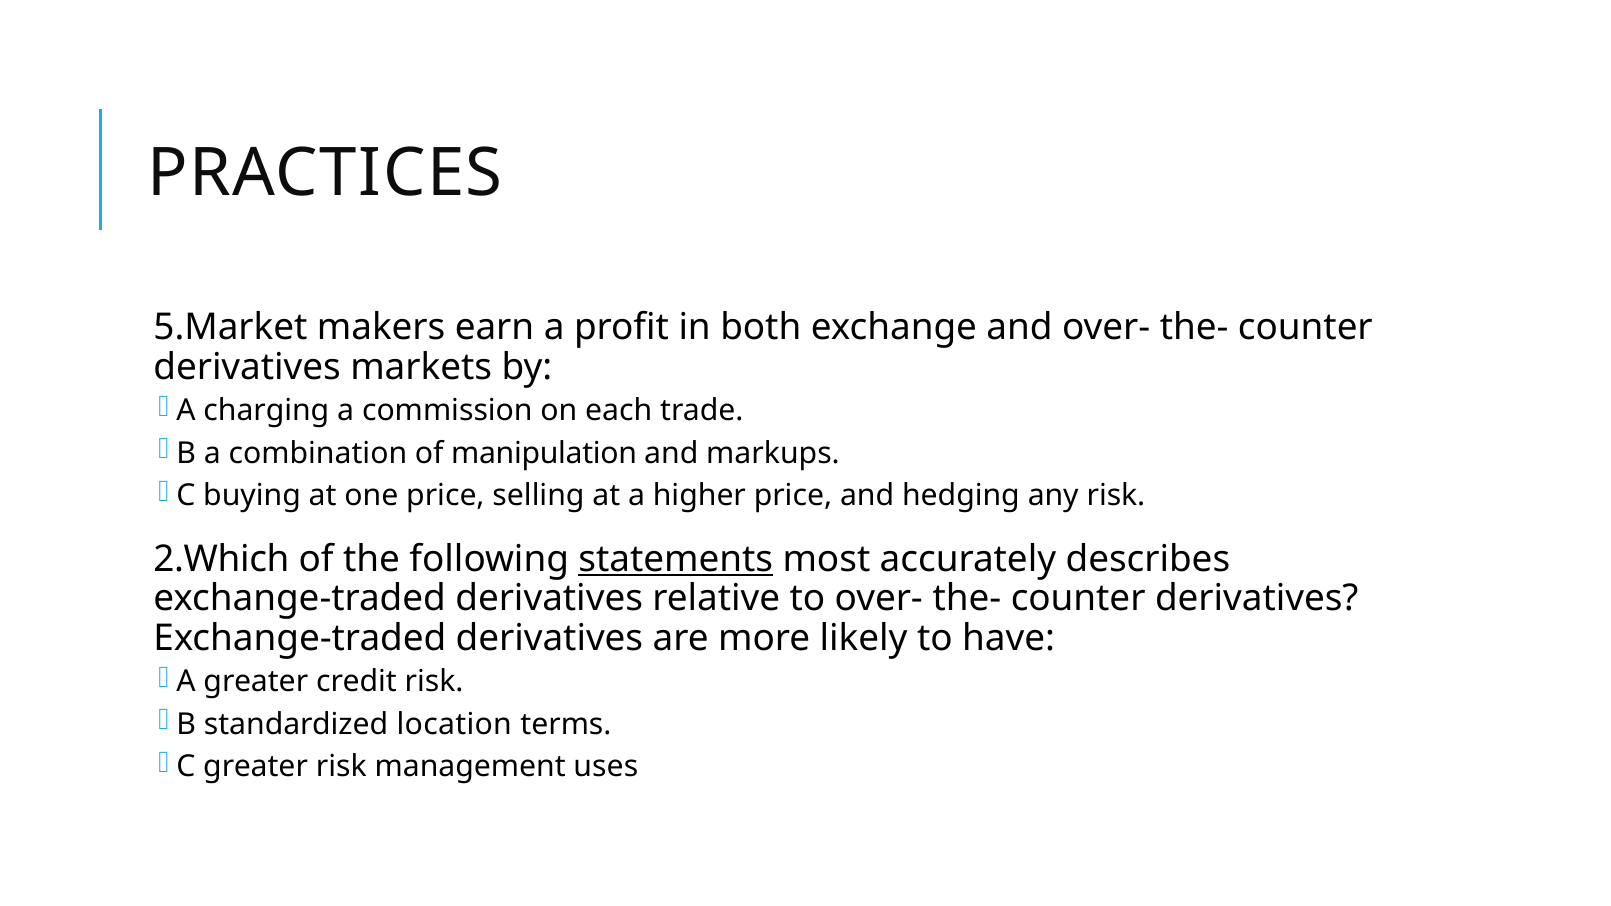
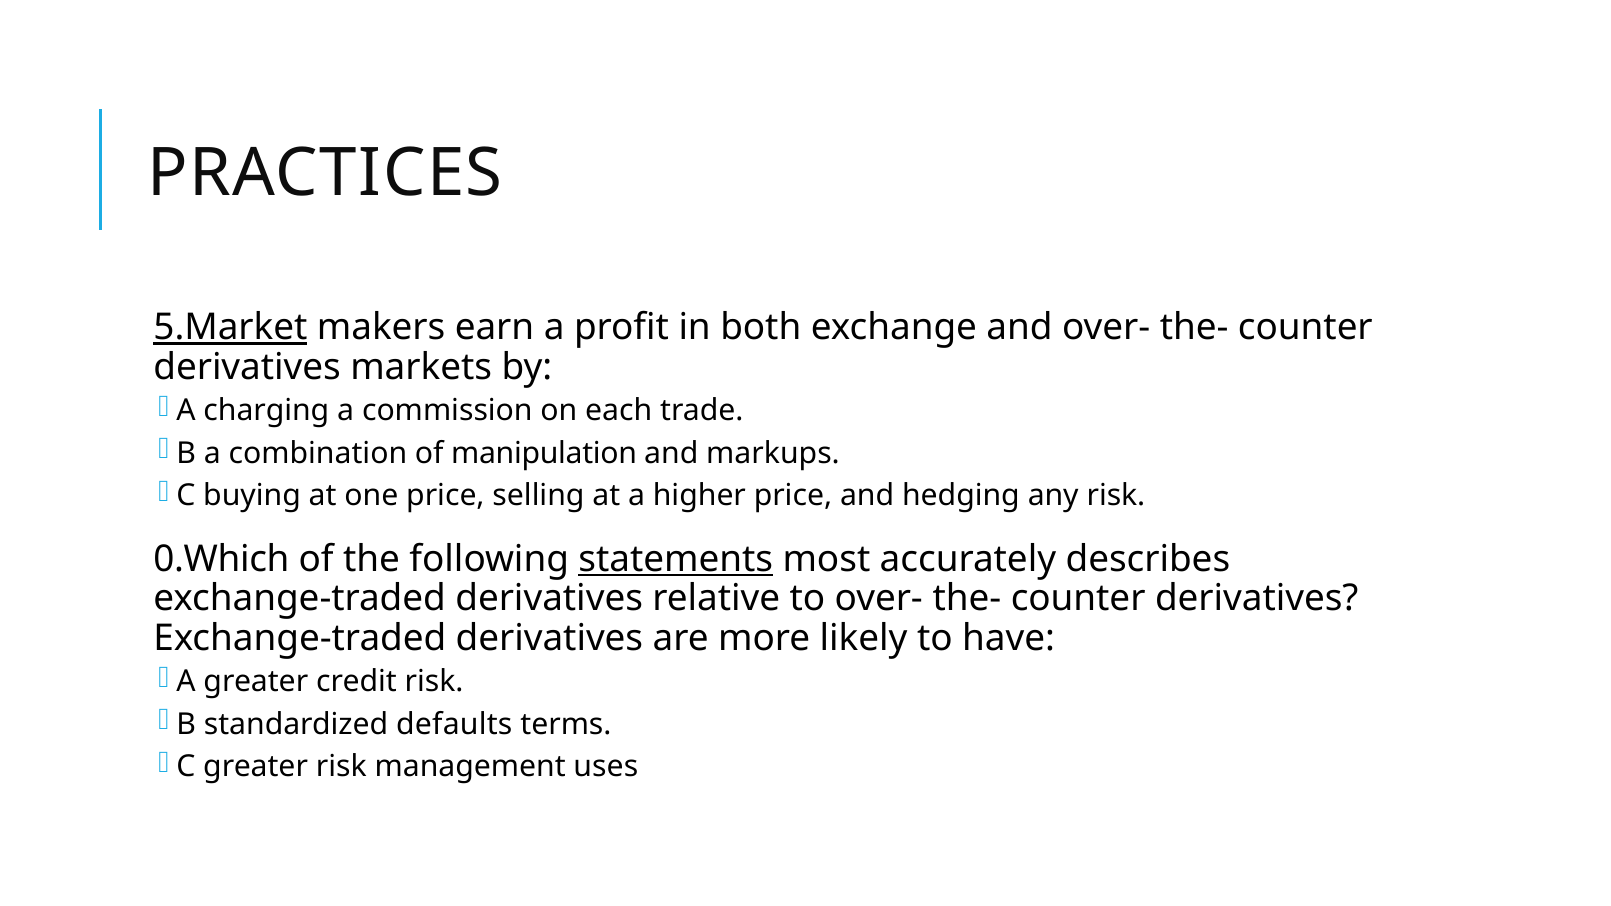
5.Market underline: none -> present
2.Which: 2.Which -> 0.Which
location: location -> defaults
